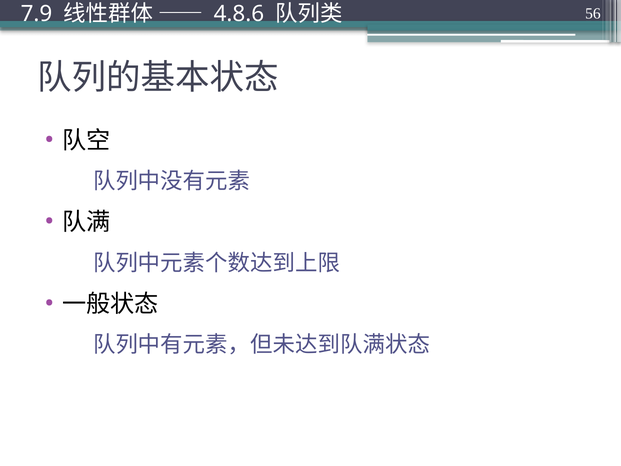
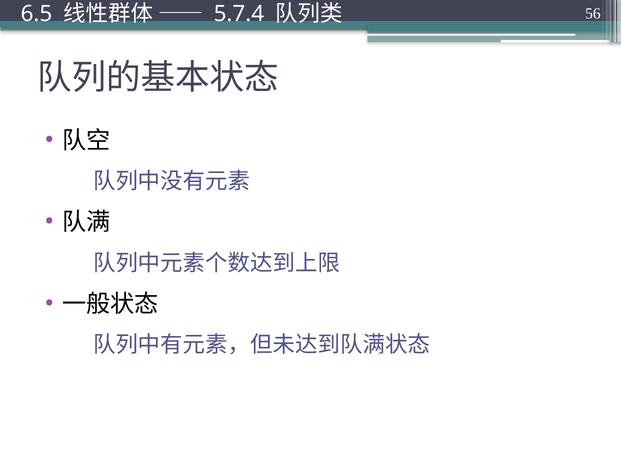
7.9: 7.9 -> 6.5
4.8.6: 4.8.6 -> 5.7.4
